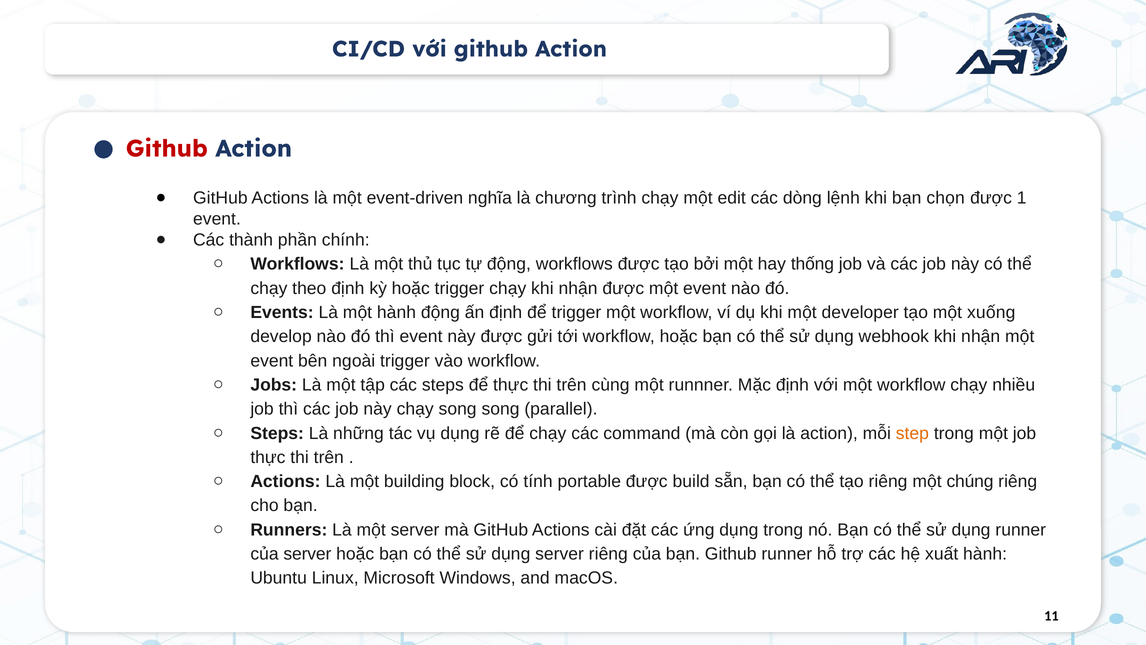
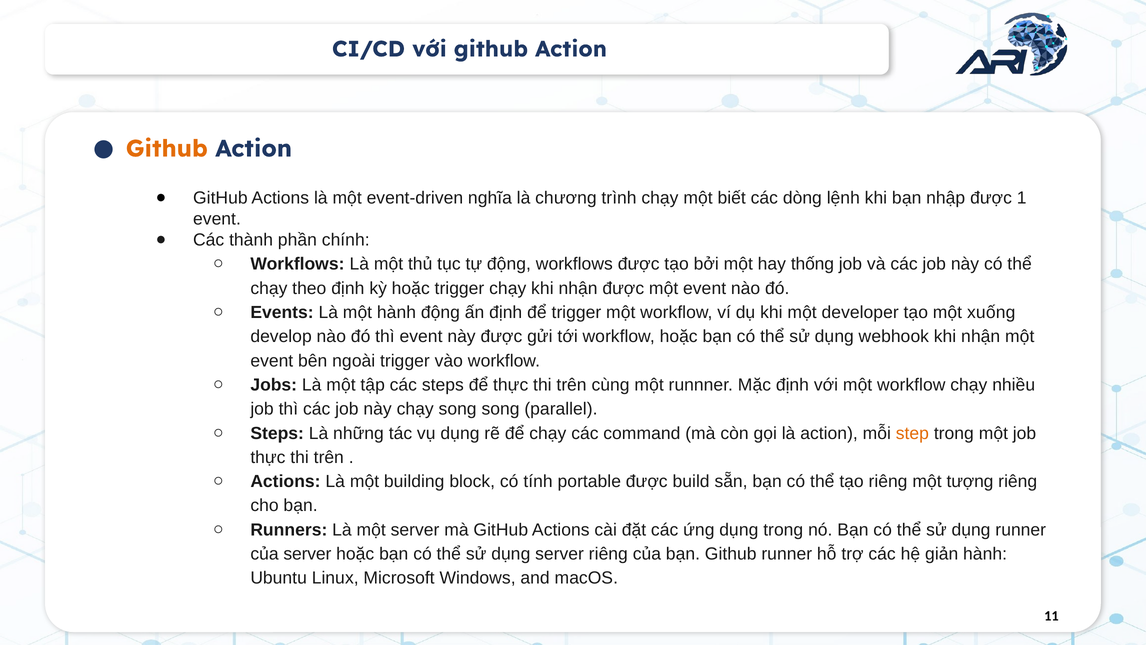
Github at (167, 149) colour: red -> orange
edit: edit -> biết
chọn: chọn -> nhập
chúng: chúng -> tượng
xuất: xuất -> giản
